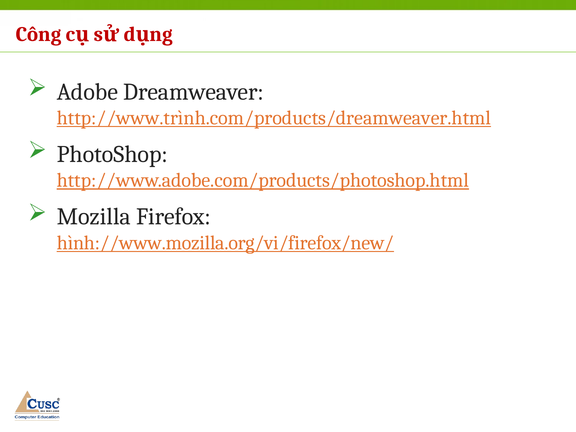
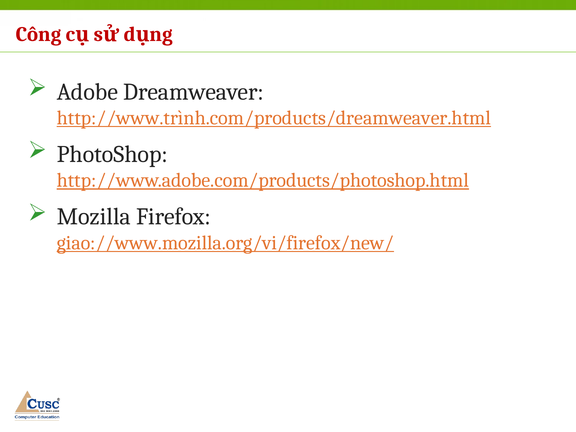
hình://www.mozilla.org/vi/firefox/new/: hình://www.mozilla.org/vi/firefox/new/ -> giao://www.mozilla.org/vi/firefox/new/
